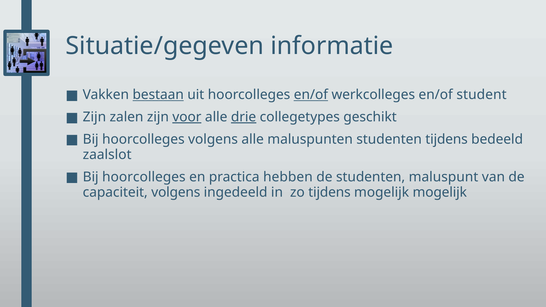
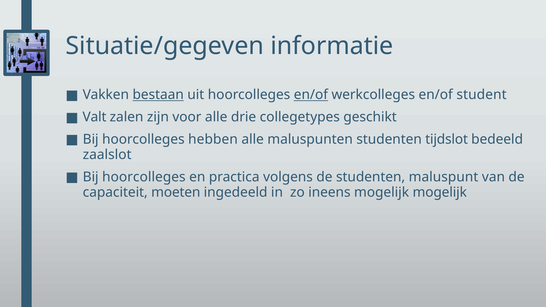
Zijn at (94, 117): Zijn -> Valt
voor underline: present -> none
drie underline: present -> none
hoorcolleges volgens: volgens -> hebben
studenten tijdens: tijdens -> tijdslot
hebben: hebben -> volgens
capaciteit volgens: volgens -> moeten
zo tijdens: tijdens -> ineens
